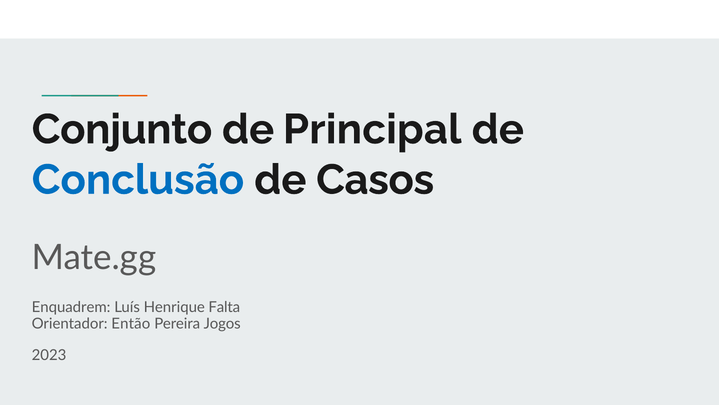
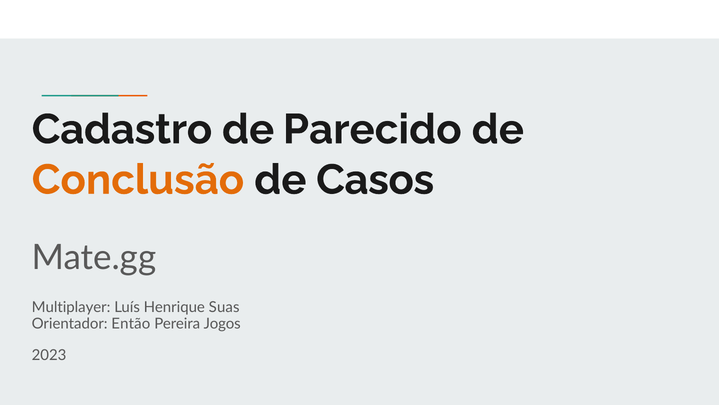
Conjunto: Conjunto -> Cadastro
Principal: Principal -> Parecido
Conclusão colour: blue -> orange
Enquadrem: Enquadrem -> Multiplayer
Falta: Falta -> Suas
